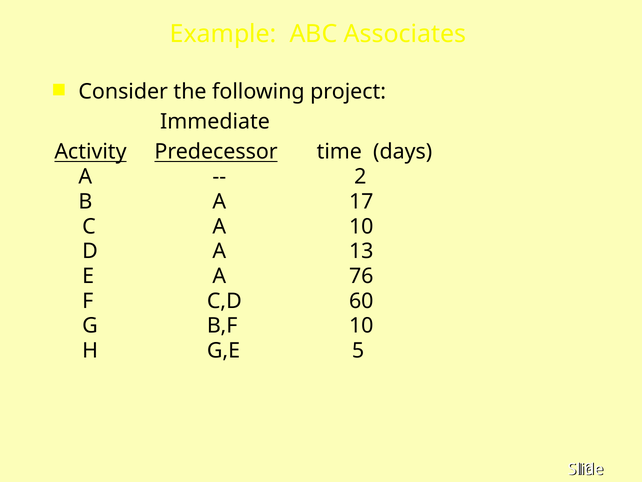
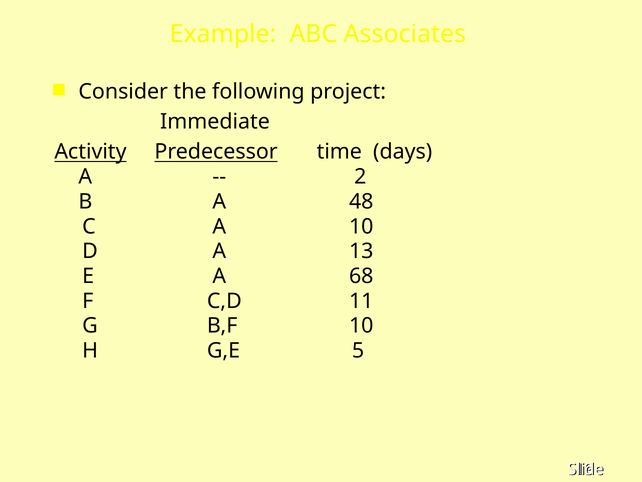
17: 17 -> 48
76: 76 -> 68
60: 60 -> 11
